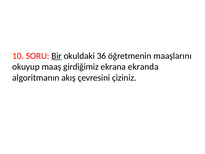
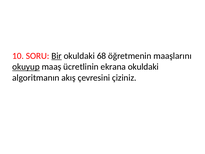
36: 36 -> 68
okuyup underline: none -> present
girdiğimiz: girdiğimiz -> ücretlinin
ekrana ekranda: ekranda -> okuldaki
